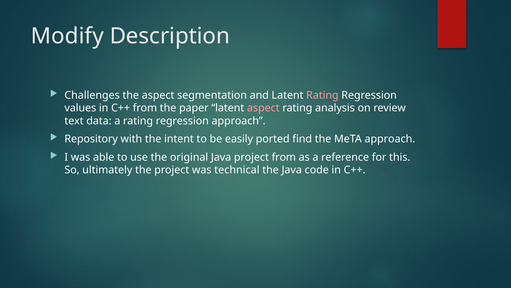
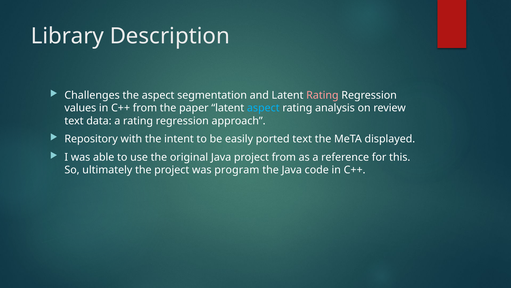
Modify: Modify -> Library
aspect at (263, 108) colour: pink -> light blue
ported find: find -> text
MeTA approach: approach -> displayed
technical: technical -> program
